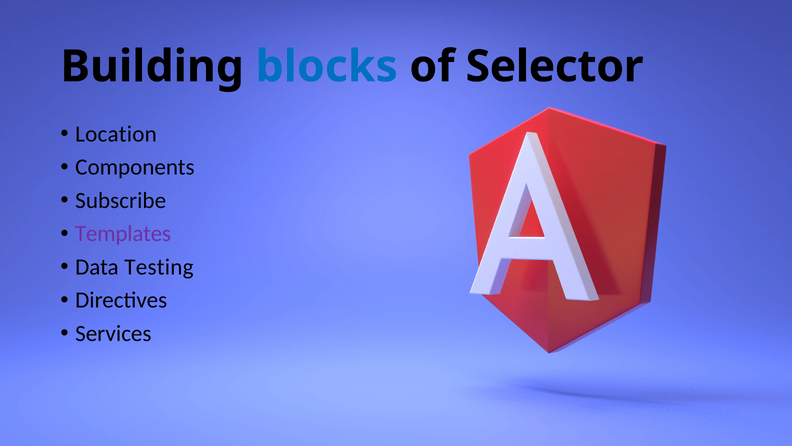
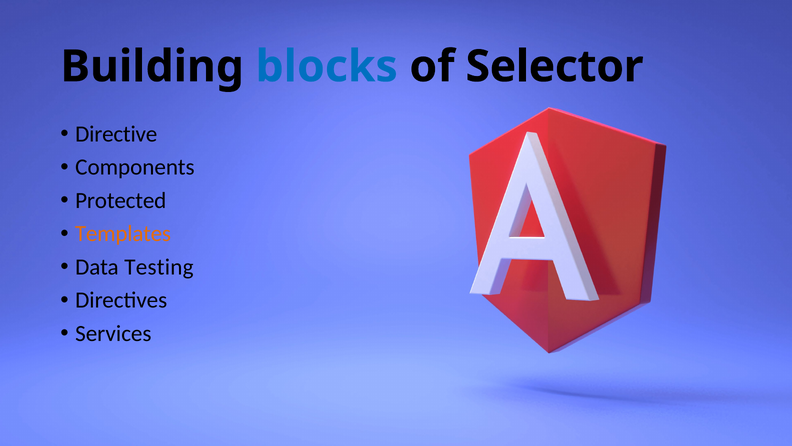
Location: Location -> Directive
Subscribe: Subscribe -> Protected
Templates colour: purple -> orange
